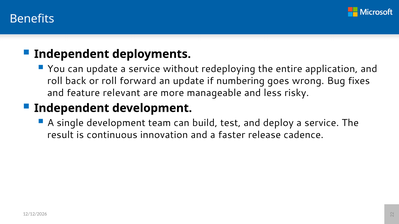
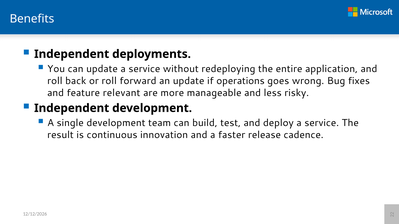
numbering: numbering -> operations
